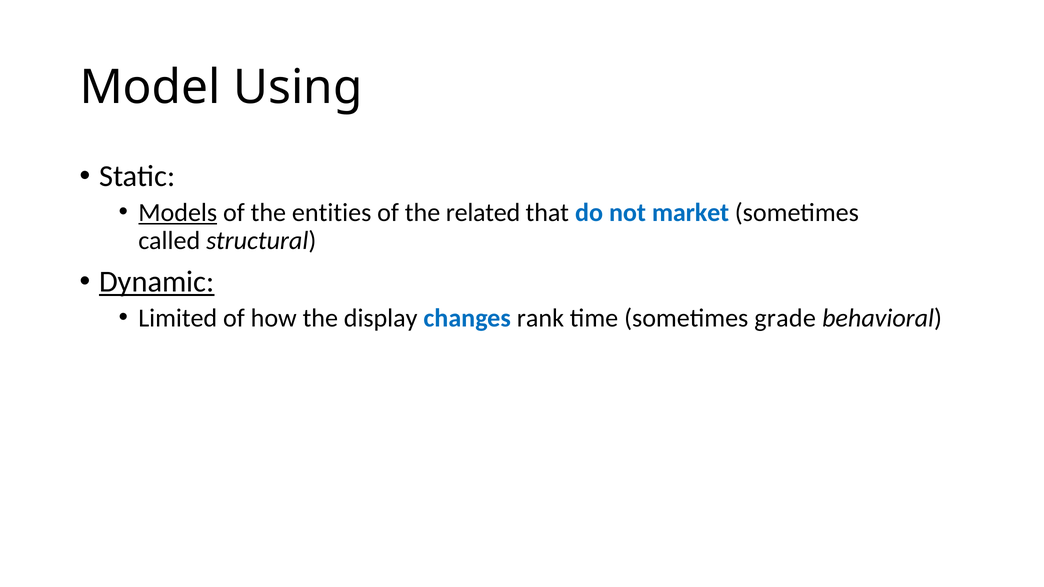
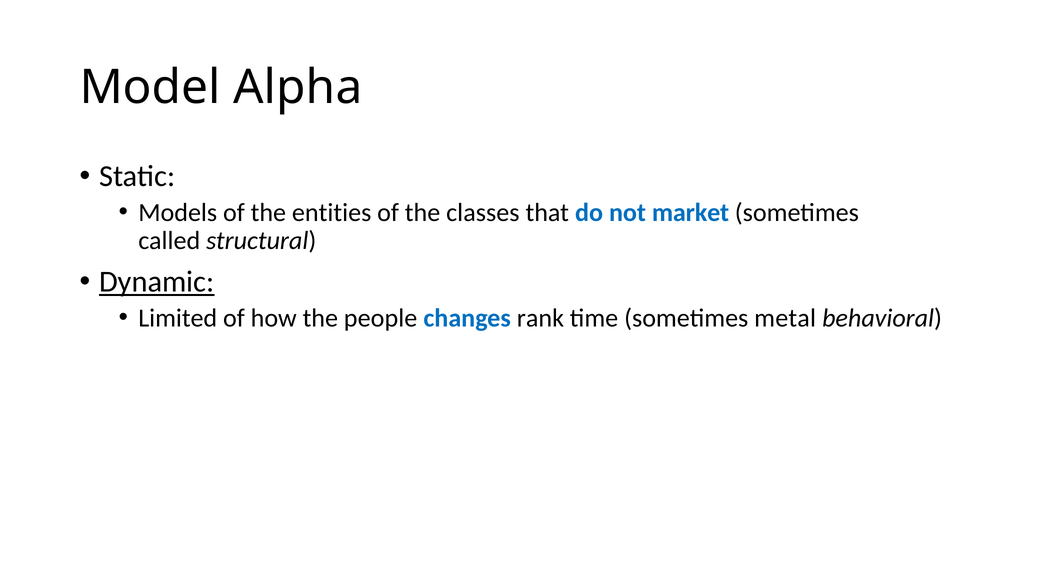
Using: Using -> Alpha
Models underline: present -> none
related: related -> classes
display: display -> people
grade: grade -> metal
